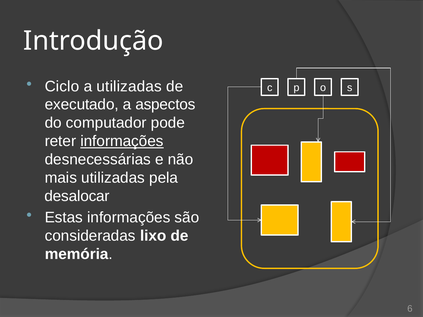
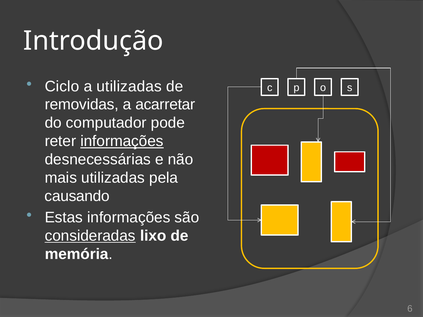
executado: executado -> removidas
aspectos: aspectos -> acarretar
desalocar: desalocar -> causando
consideradas underline: none -> present
